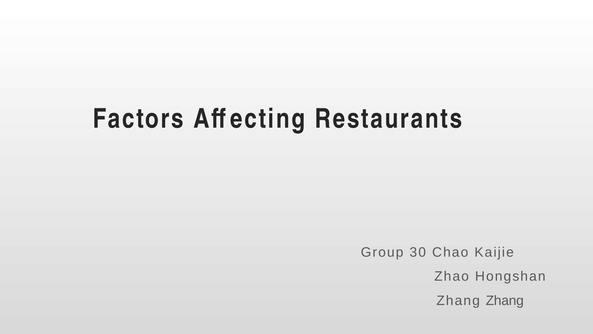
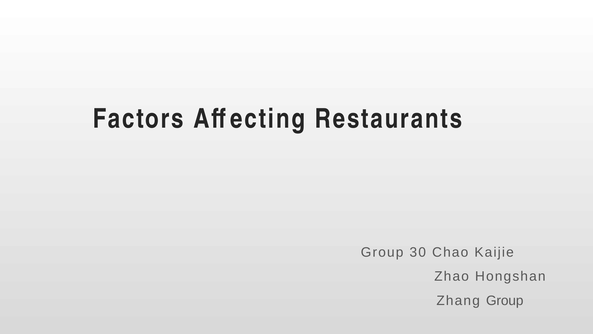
Zhang Zhang: Zhang -> Group
